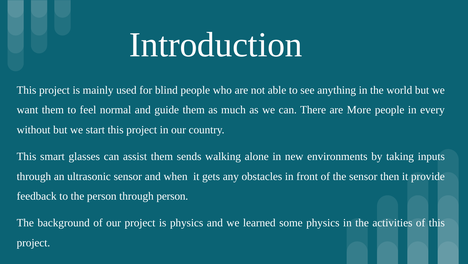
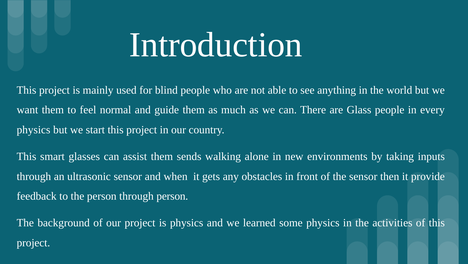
More: More -> Glass
without at (34, 130): without -> physics
